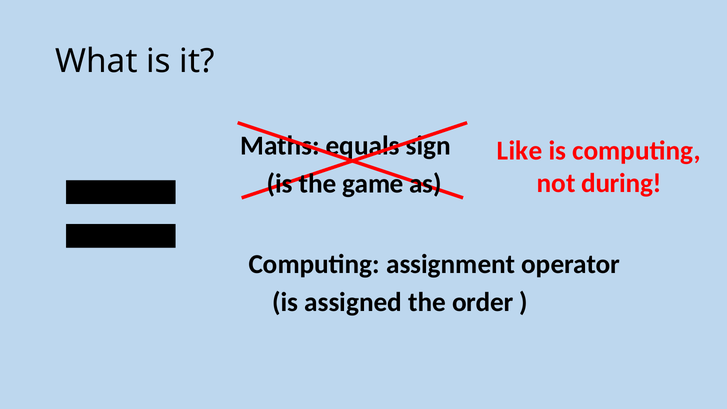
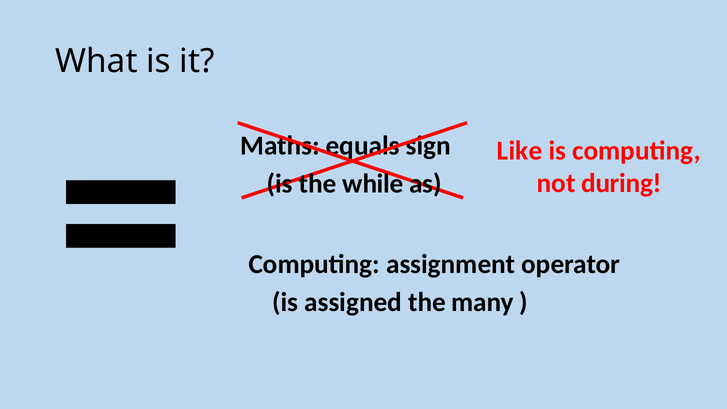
game: game -> while
order: order -> many
